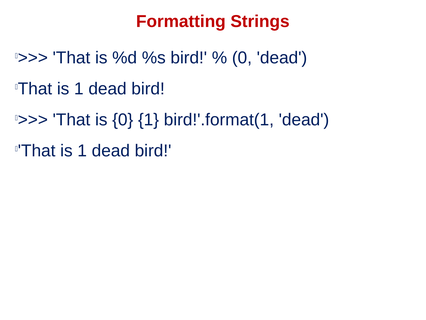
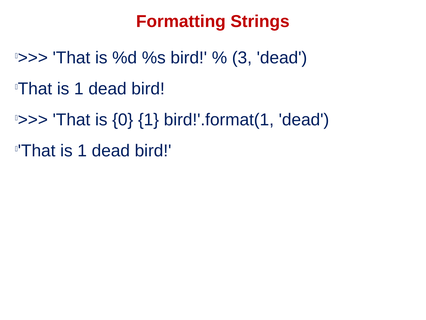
0 at (242, 58): 0 -> 3
